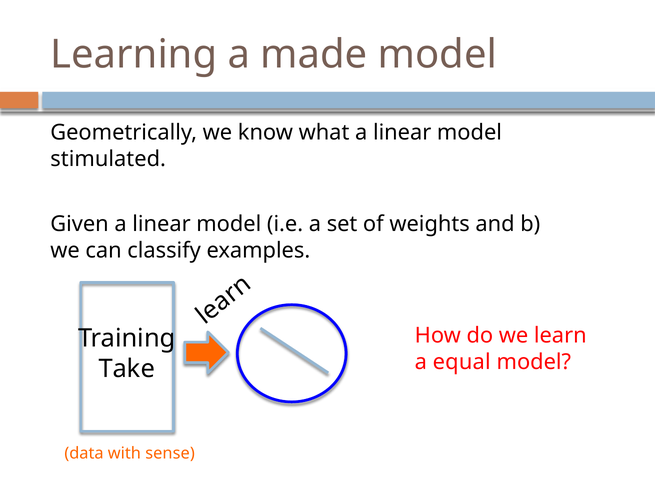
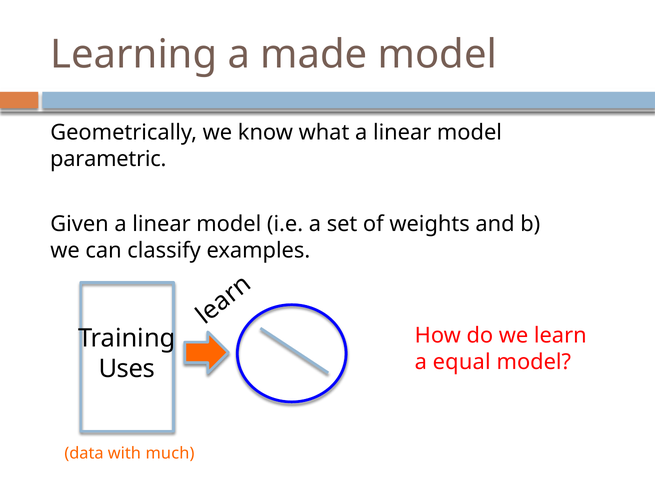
stimulated: stimulated -> parametric
Take: Take -> Uses
sense: sense -> much
